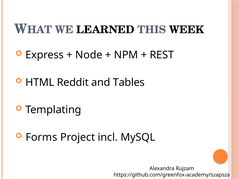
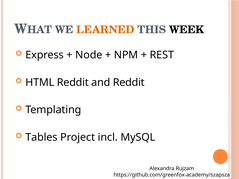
LEARNED colour: black -> orange
and Tables: Tables -> Reddit
Forms: Forms -> Tables
